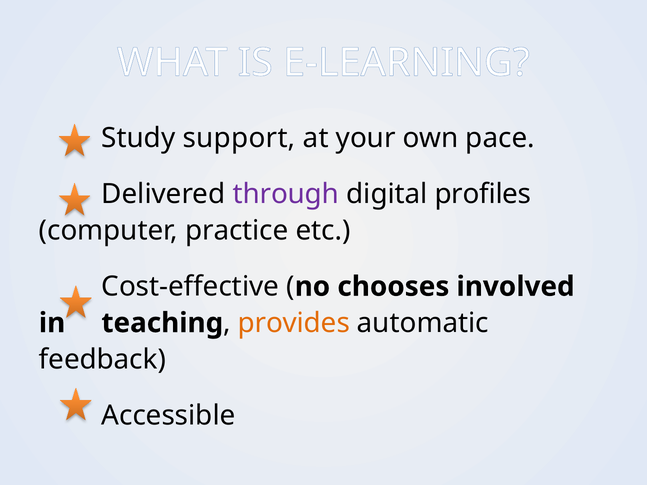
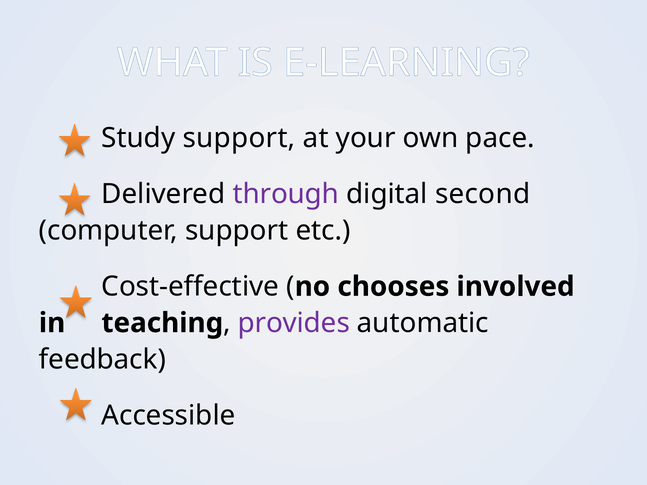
profiles: profiles -> second
computer practice: practice -> support
provides colour: orange -> purple
